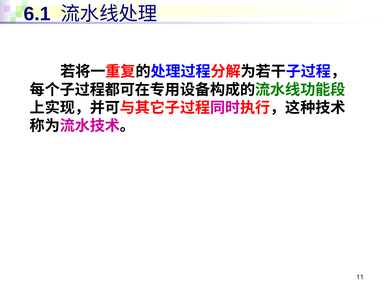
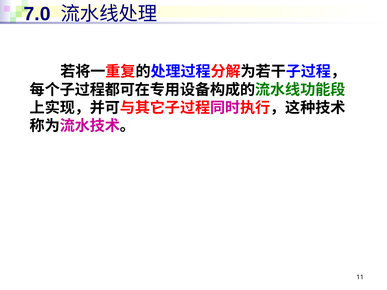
6.1: 6.1 -> 7.0
